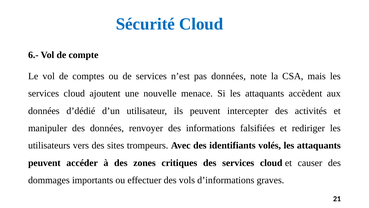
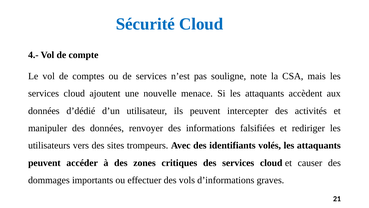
6.-: 6.- -> 4.-
pas données: données -> souligne
